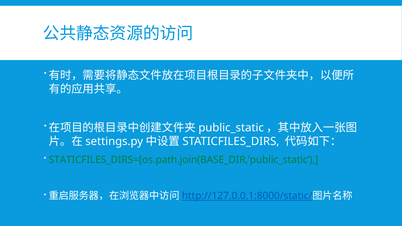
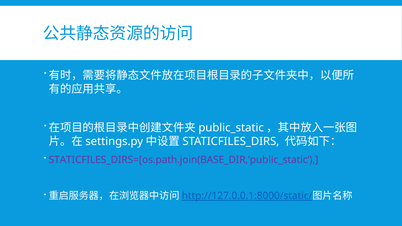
STATICFILES_DIRS=[os.path.join(BASE_DIR,’public_static colour: green -> purple
